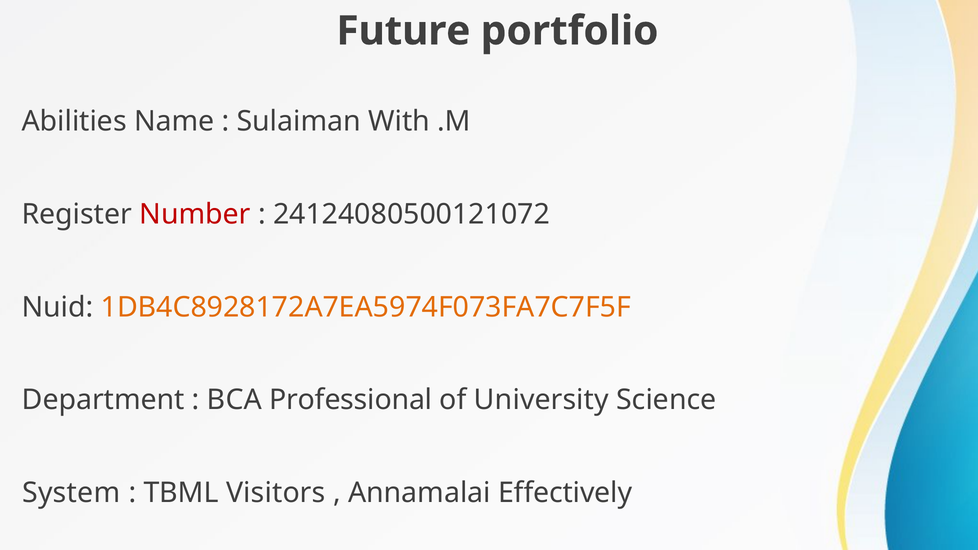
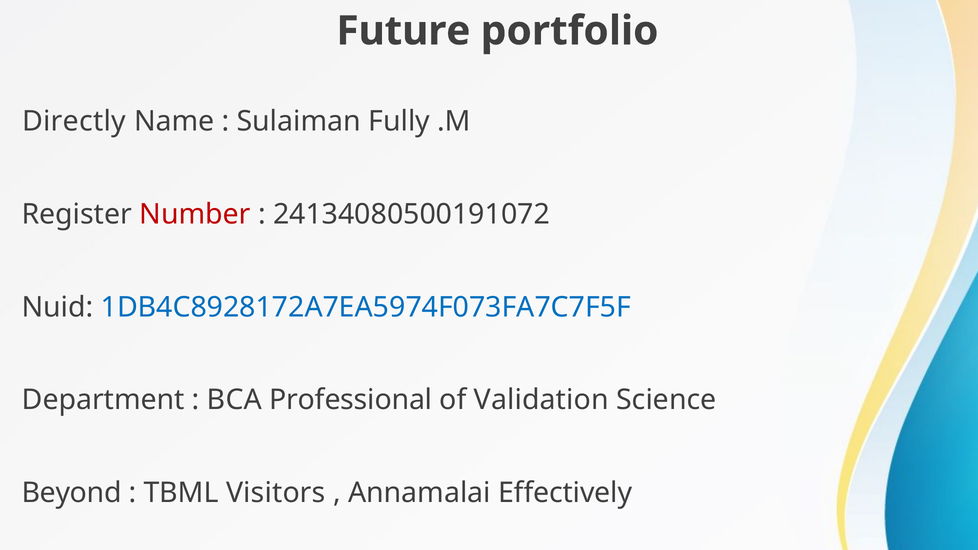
Abilities: Abilities -> Directly
With: With -> Fully
24124080500121072: 24124080500121072 -> 24134080500191072
1DB4C8928172A7EA5974F073FA7C7F5F colour: orange -> blue
University: University -> Validation
System: System -> Beyond
